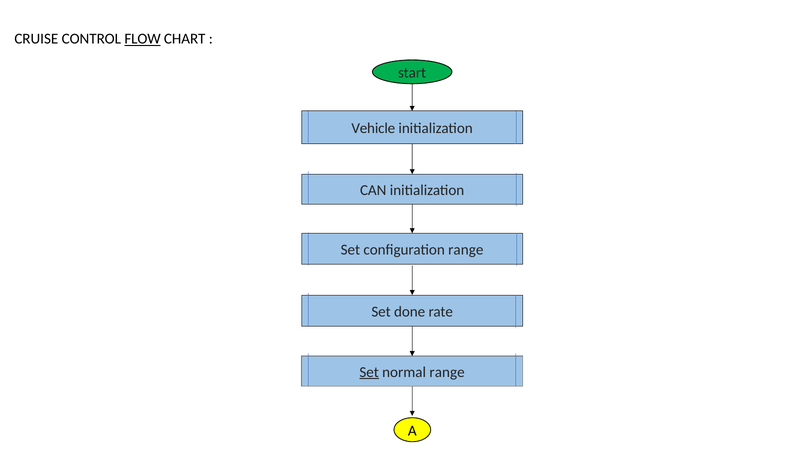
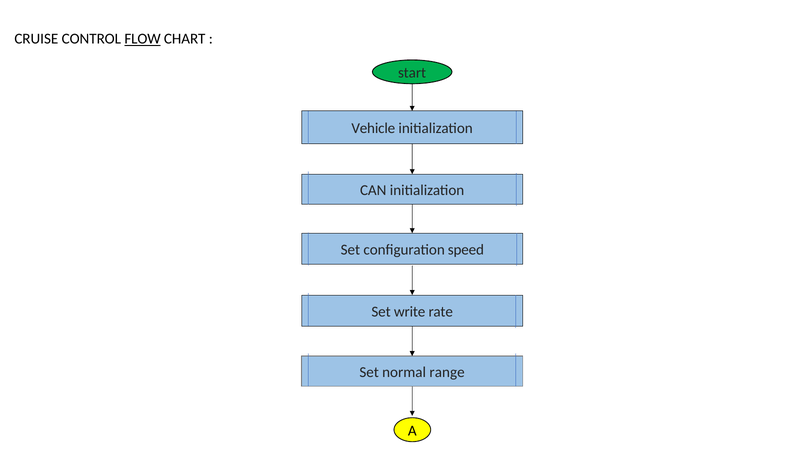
configuration range: range -> speed
done: done -> write
Set at (369, 372) underline: present -> none
